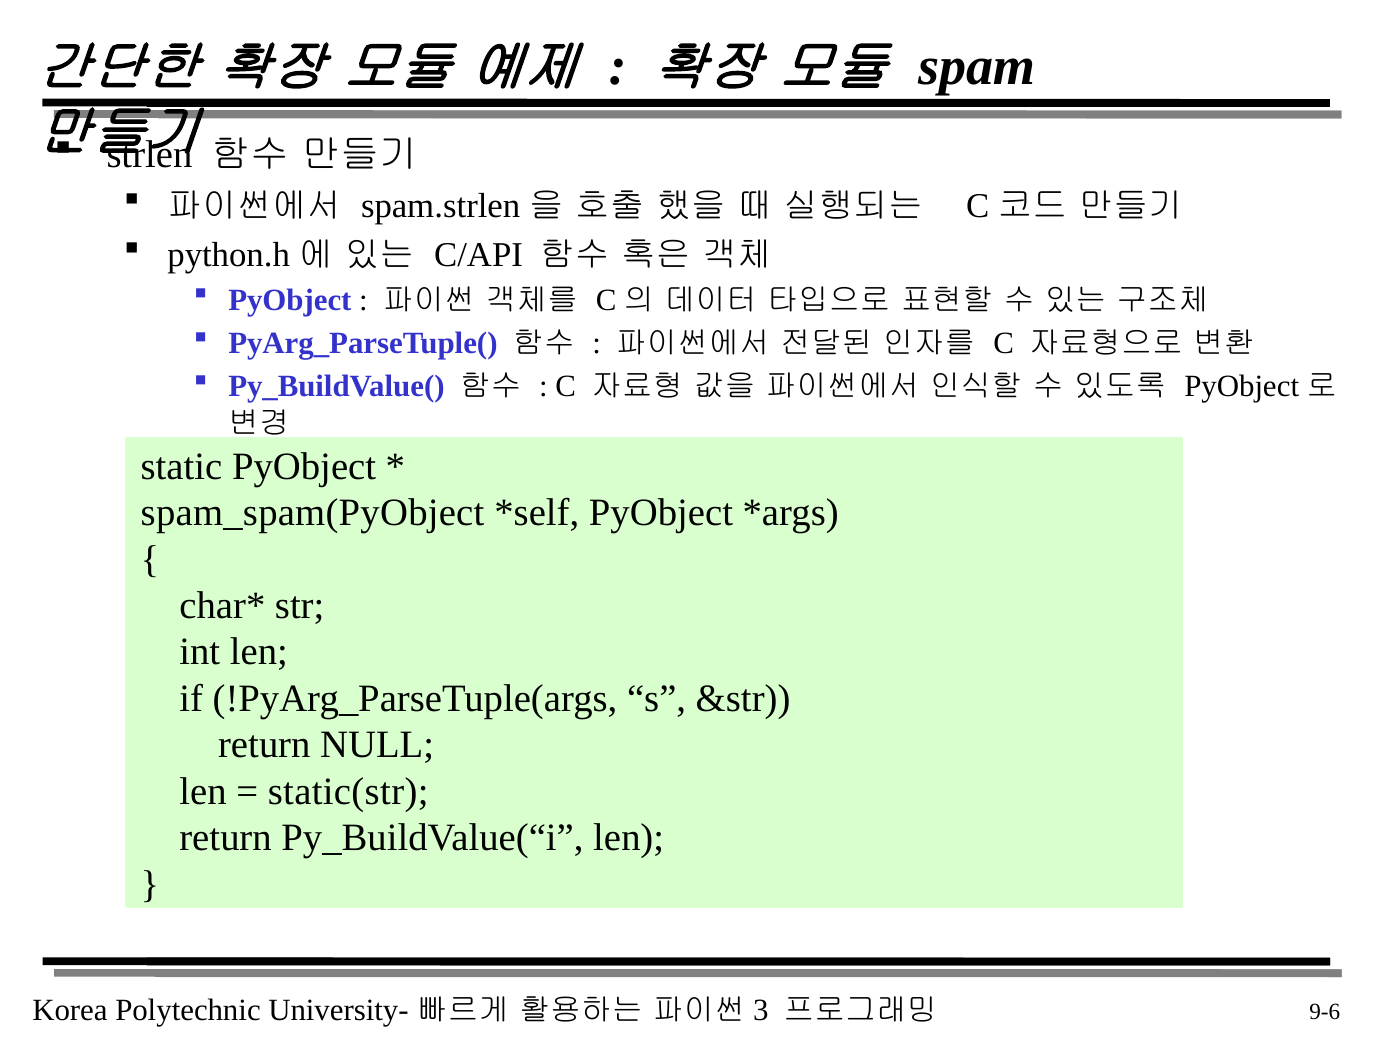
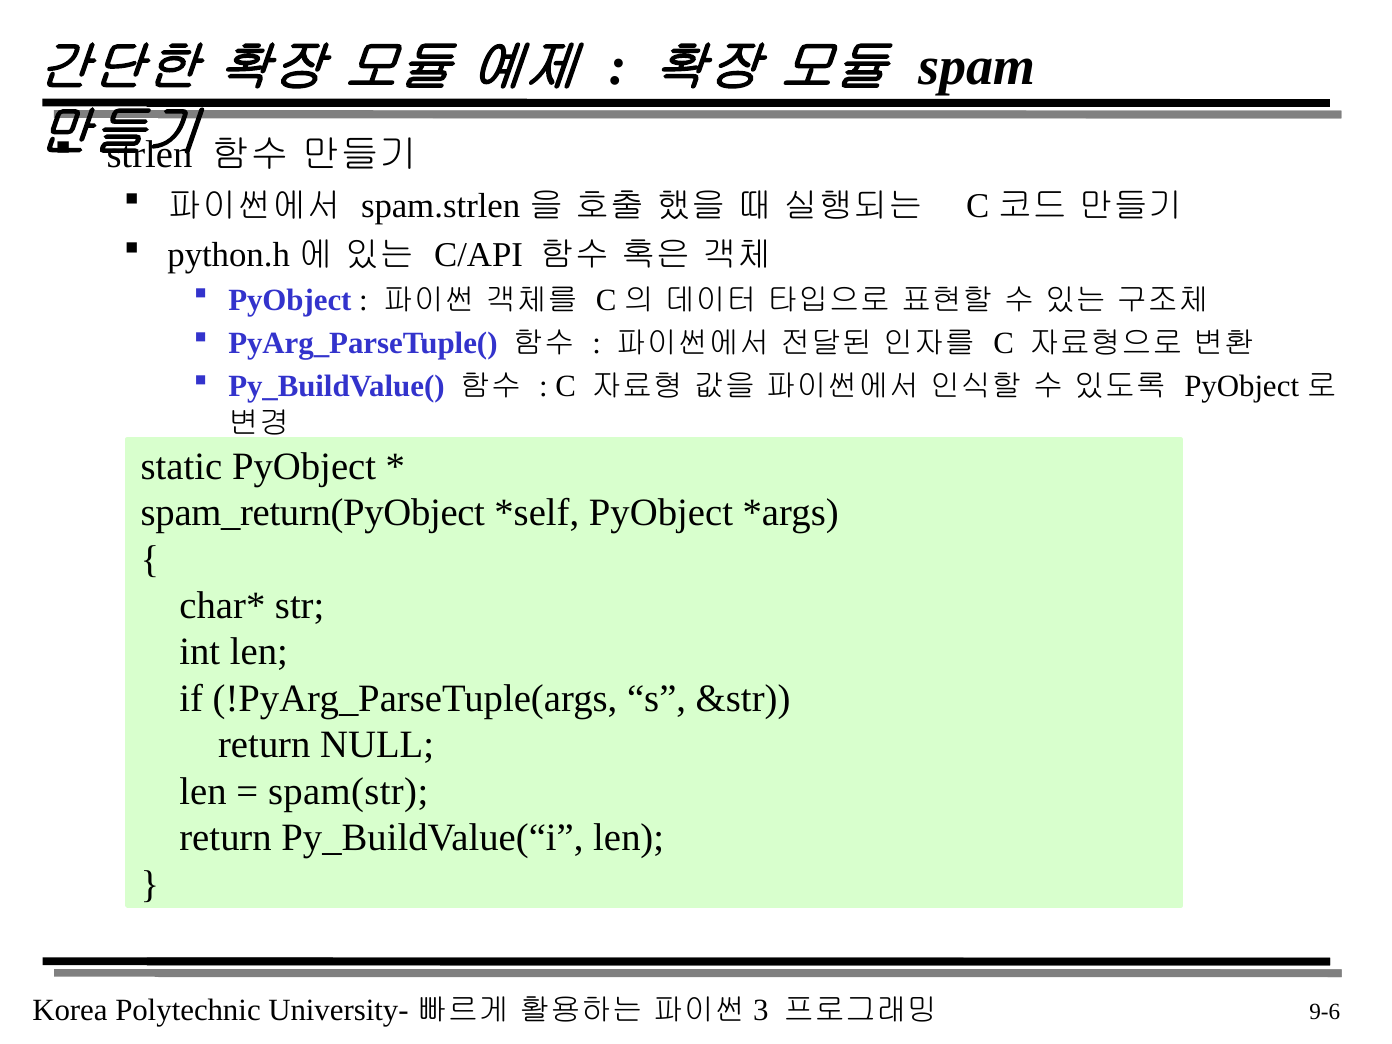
spam_spam(PyObject: spam_spam(PyObject -> spam_return(PyObject
static(str: static(str -> spam(str
